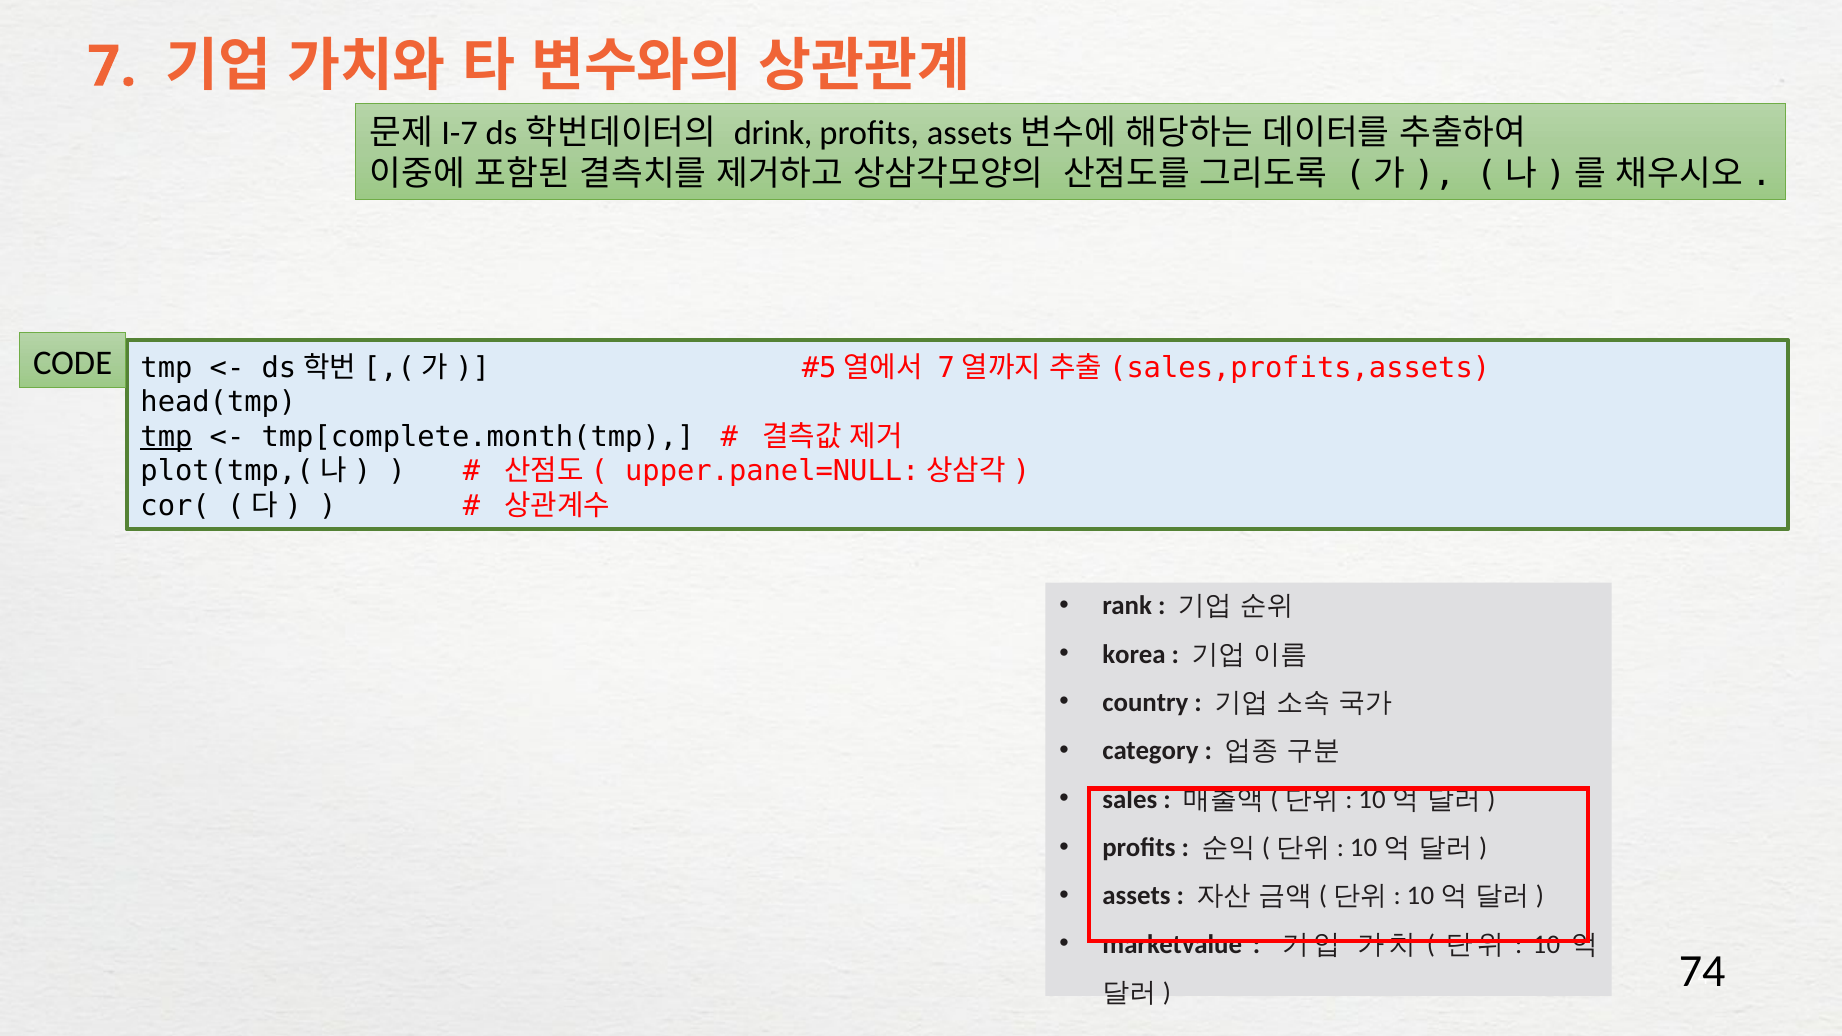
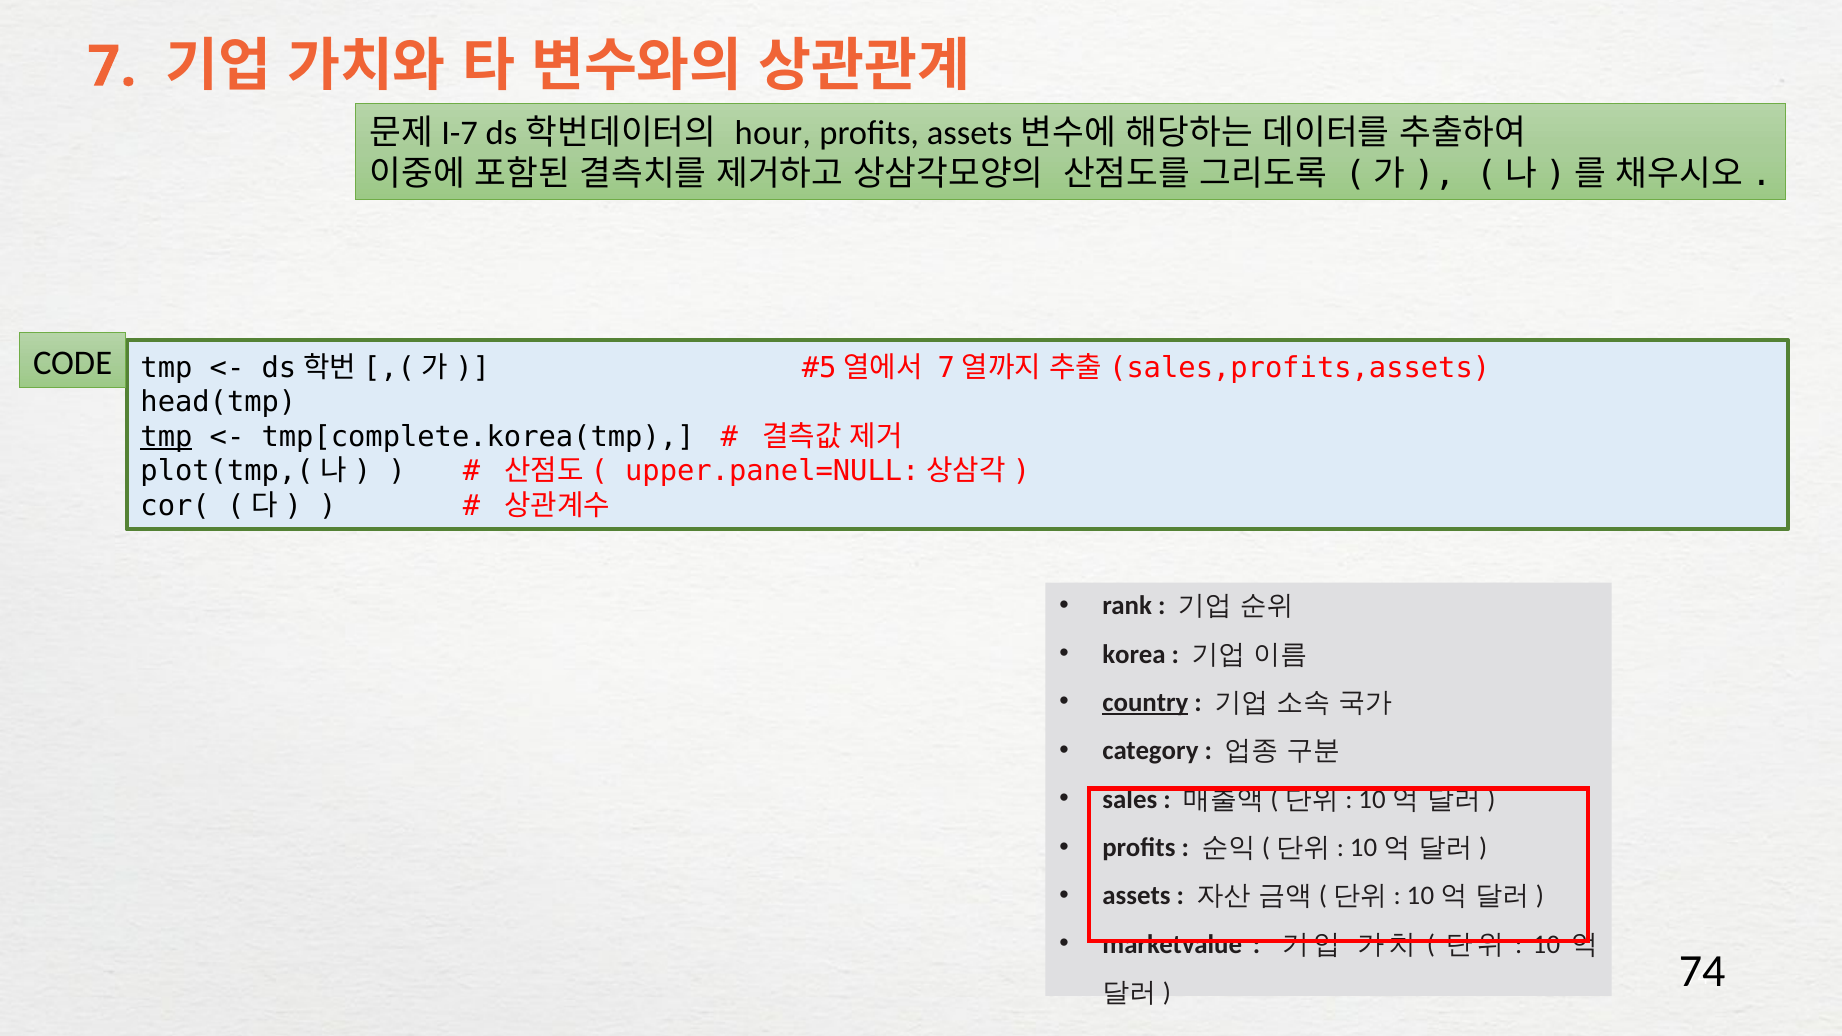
drink: drink -> hour
tmp[complete.month(tmp: tmp[complete.month(tmp -> tmp[complete.korea(tmp
country underline: none -> present
